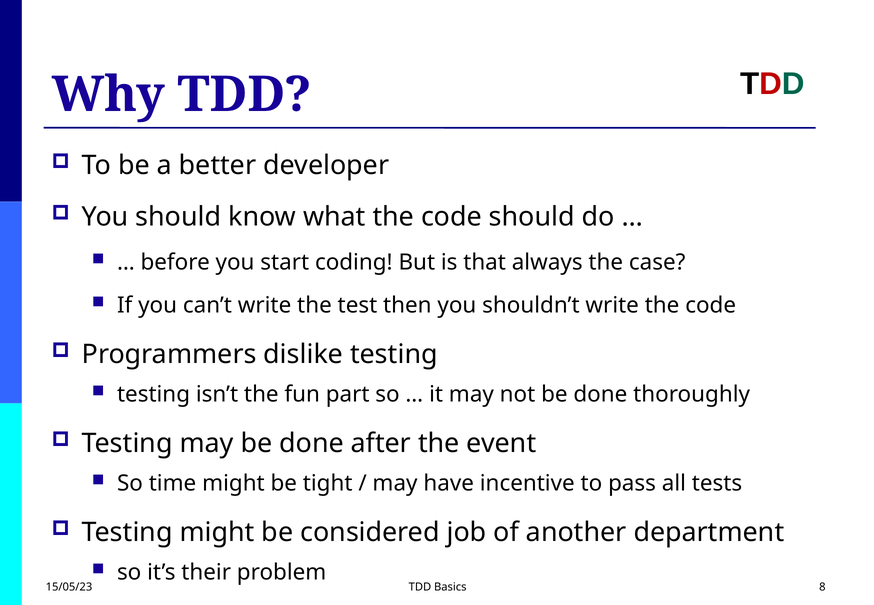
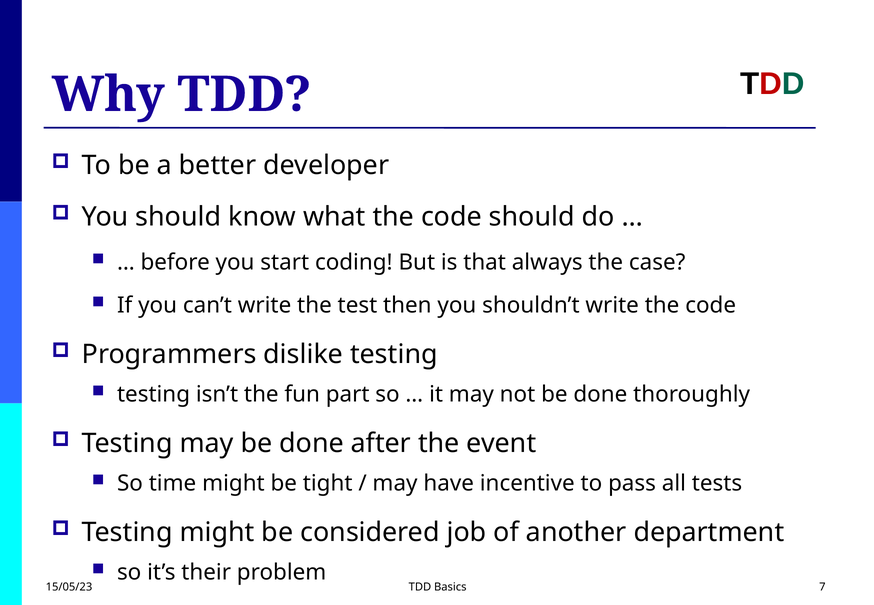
8: 8 -> 7
